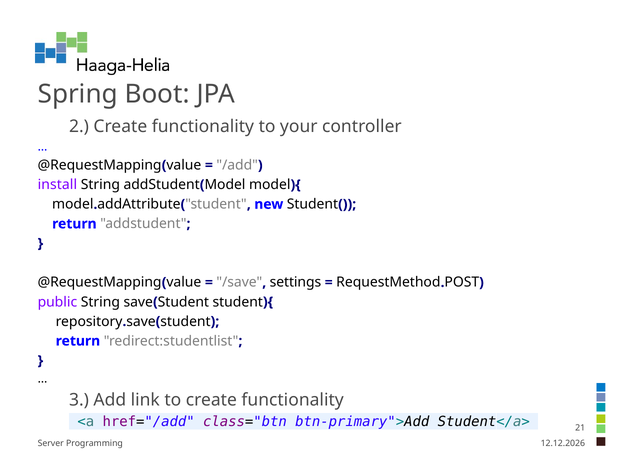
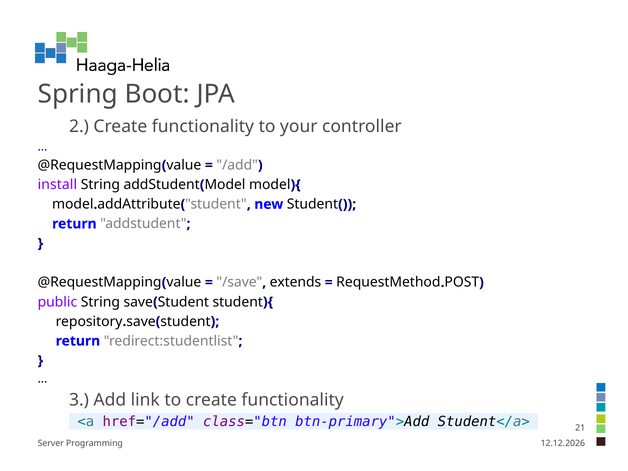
settings: settings -> extends
